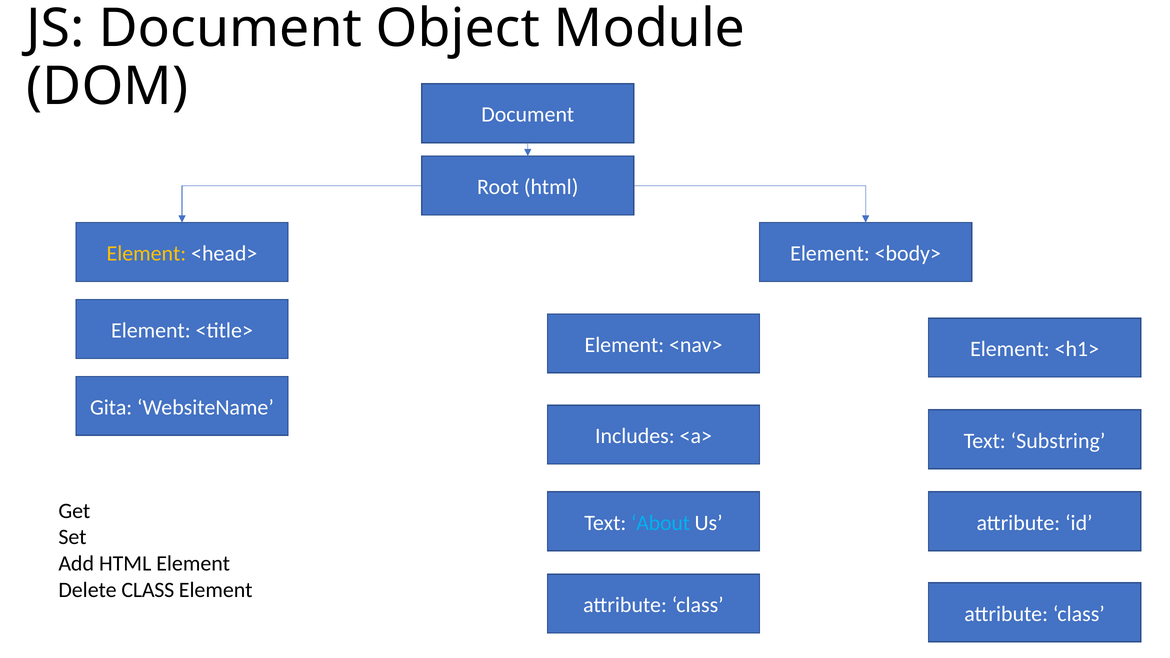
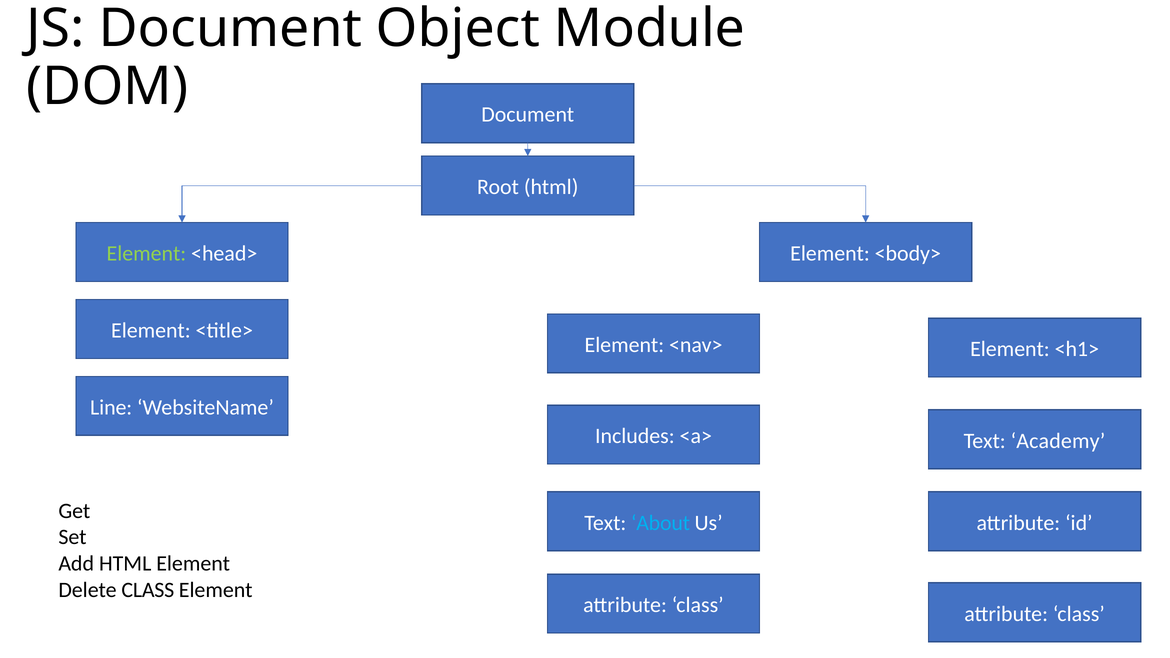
Element at (146, 254) colour: yellow -> light green
Gita: Gita -> Line
Substring: Substring -> Academy
